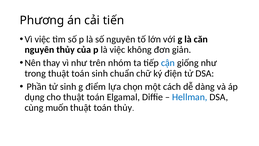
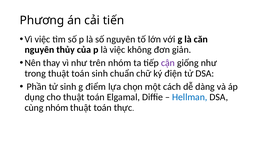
cận colour: blue -> purple
cùng muốn: muốn -> nhóm
toán thủy: thủy -> thực
